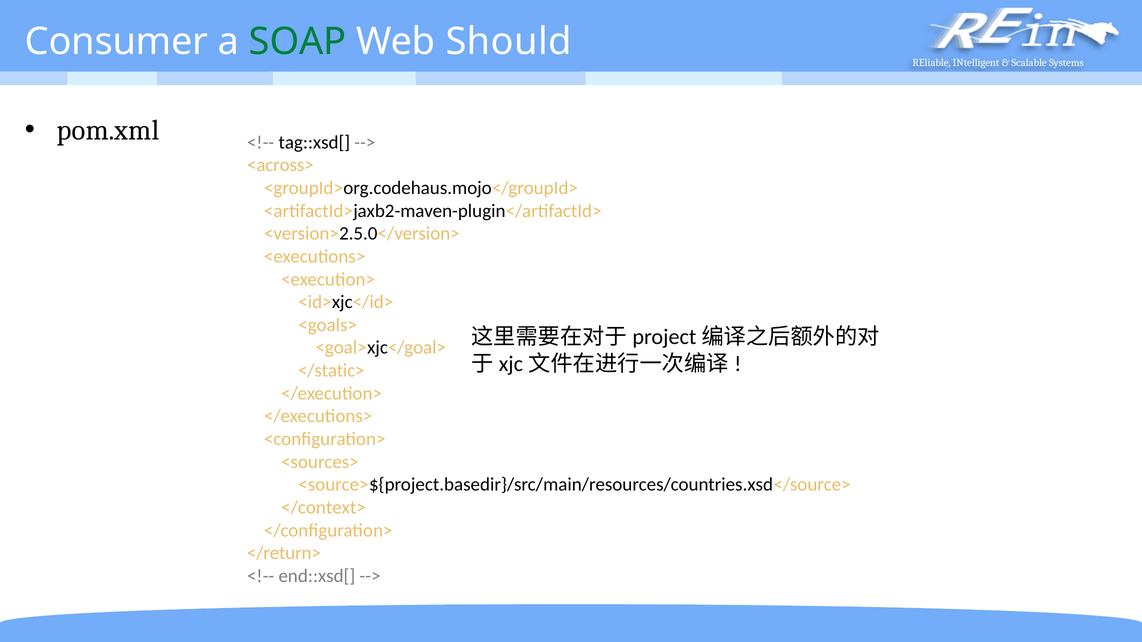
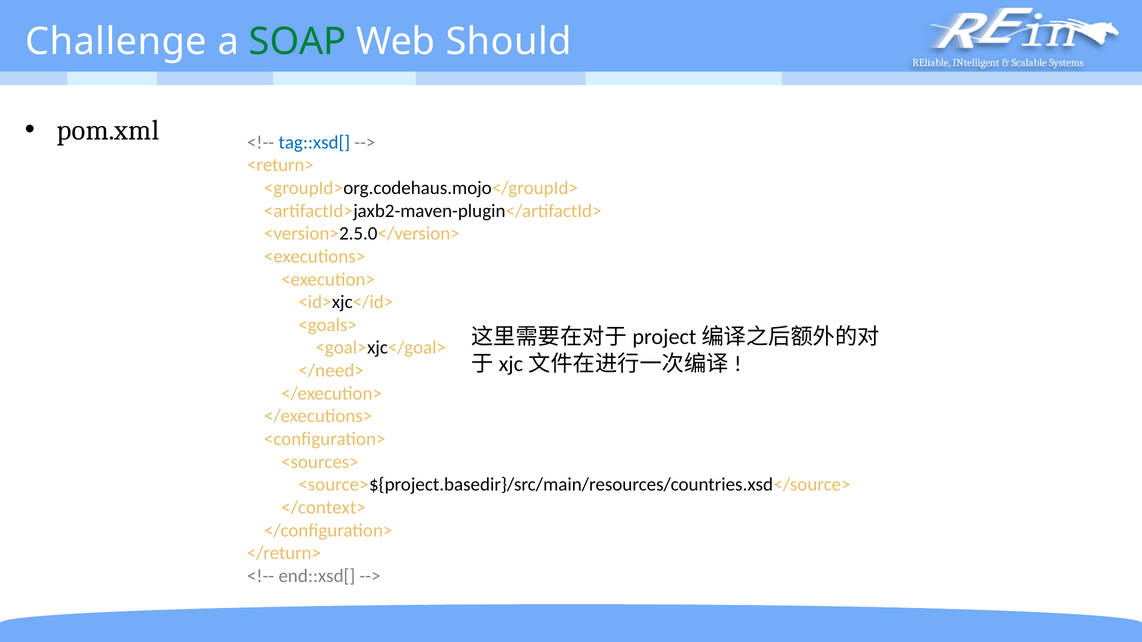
Consumer: Consumer -> Challenge
tag::xsd[ colour: black -> blue
<across>: <across> -> <return>
</static>: </static> -> </need>
